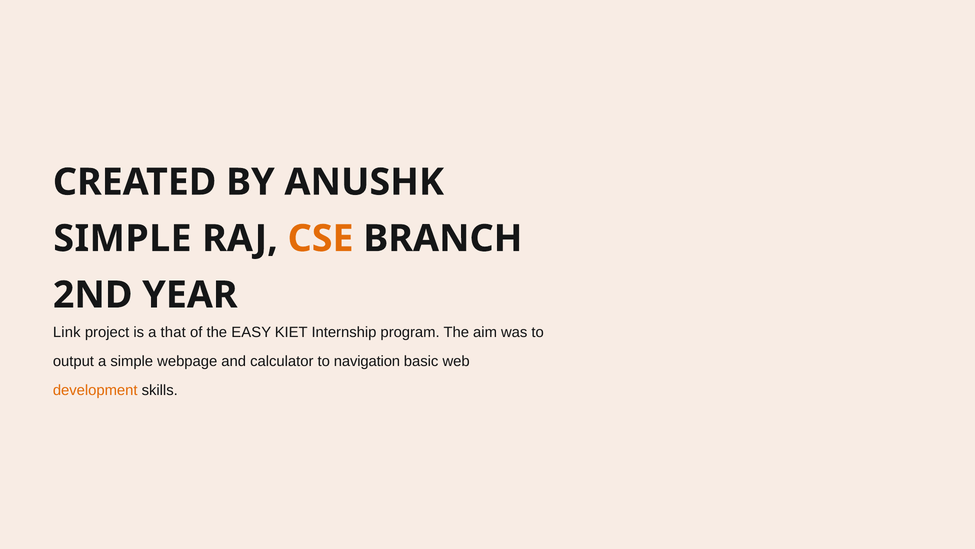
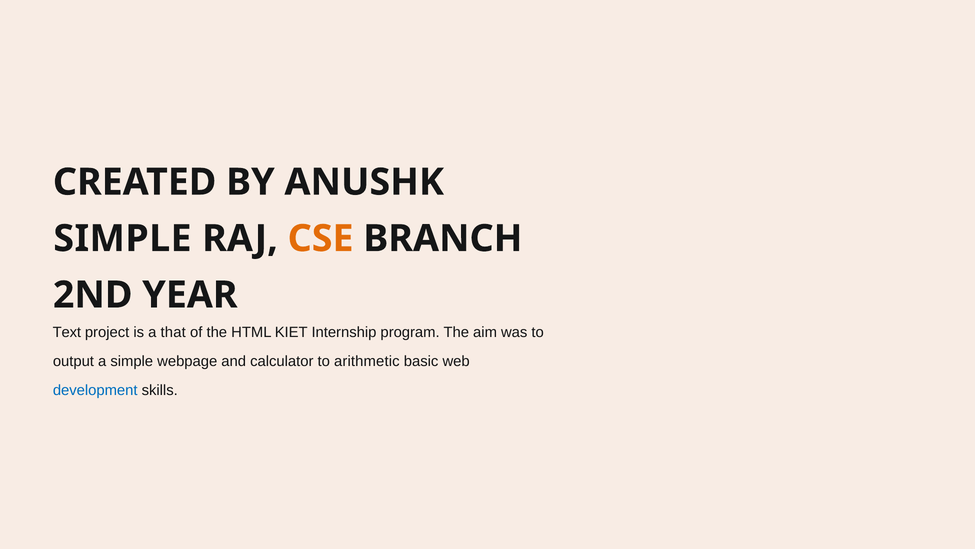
Link: Link -> Text
EASY: EASY -> HTML
navigation: navigation -> arithmetic
development colour: orange -> blue
